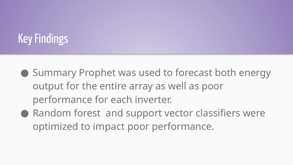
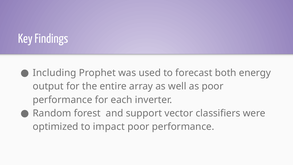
Summary: Summary -> Including
